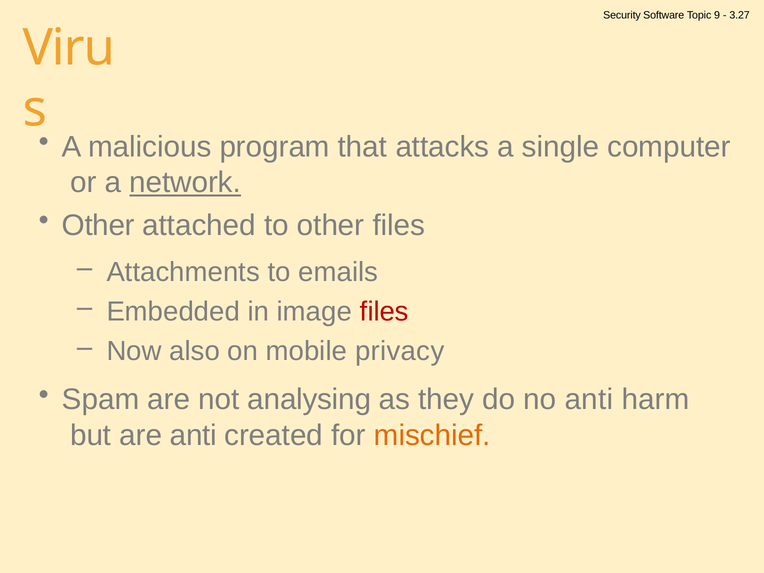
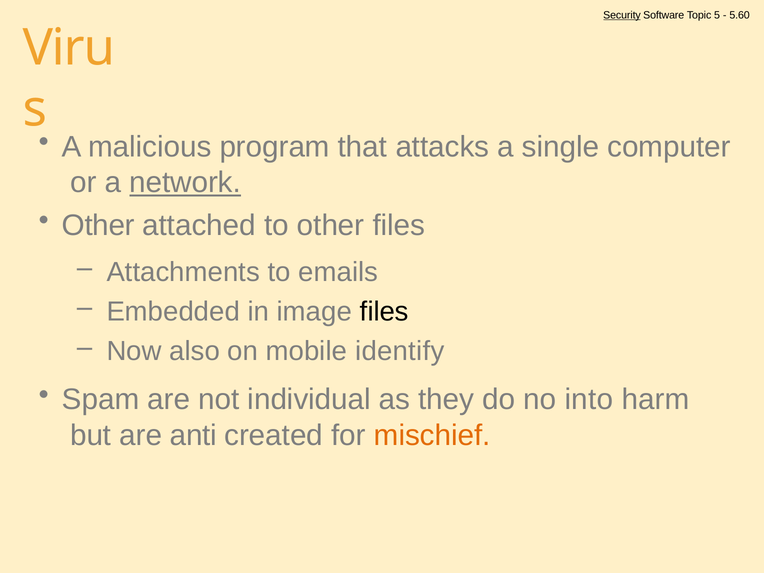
Security underline: none -> present
9: 9 -> 5
3.27: 3.27 -> 5.60
files at (384, 312) colour: red -> black
privacy: privacy -> identify
analysing: analysing -> individual
no anti: anti -> into
